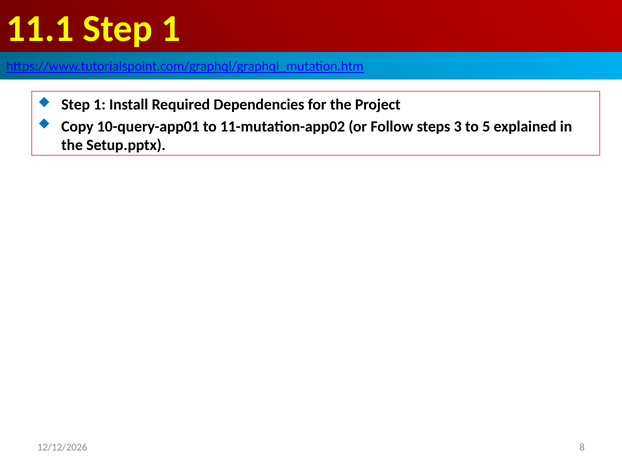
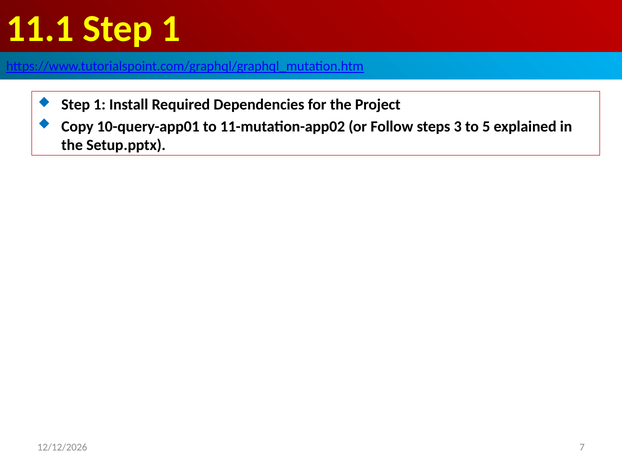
8: 8 -> 7
